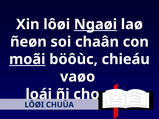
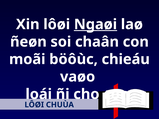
moãi underline: present -> none
